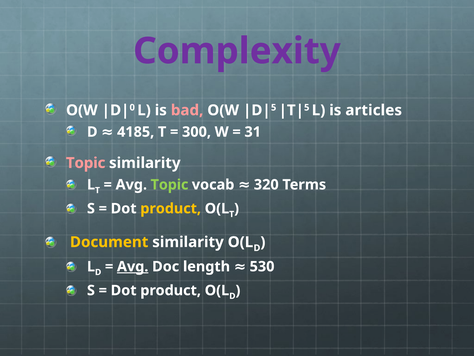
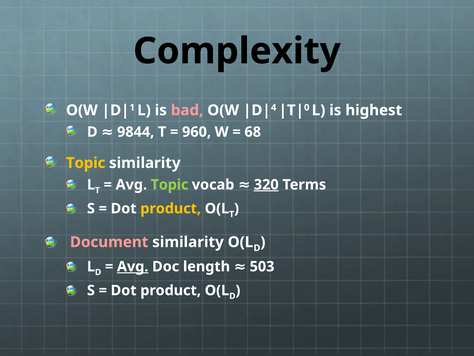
Complexity colour: purple -> black
0: 0 -> 1
5 at (274, 107): 5 -> 4
5 at (307, 107): 5 -> 0
articles: articles -> highest
4185: 4185 -> 9844
300: 300 -> 960
31: 31 -> 68
Topic at (86, 163) colour: pink -> yellow
320 underline: none -> present
Document colour: yellow -> pink
530: 530 -> 503
